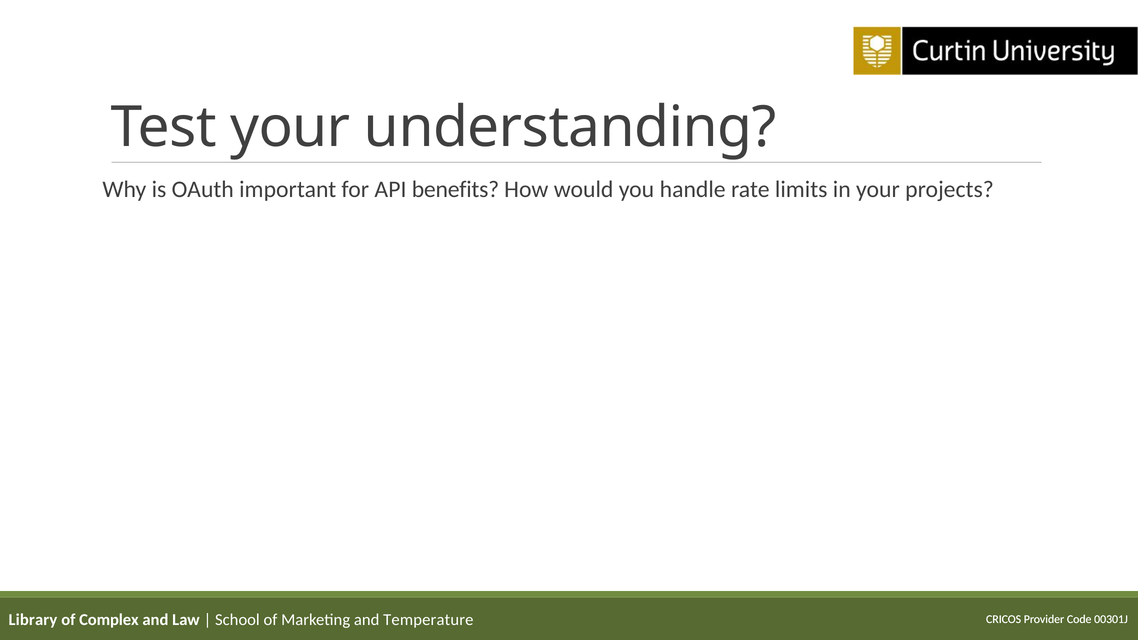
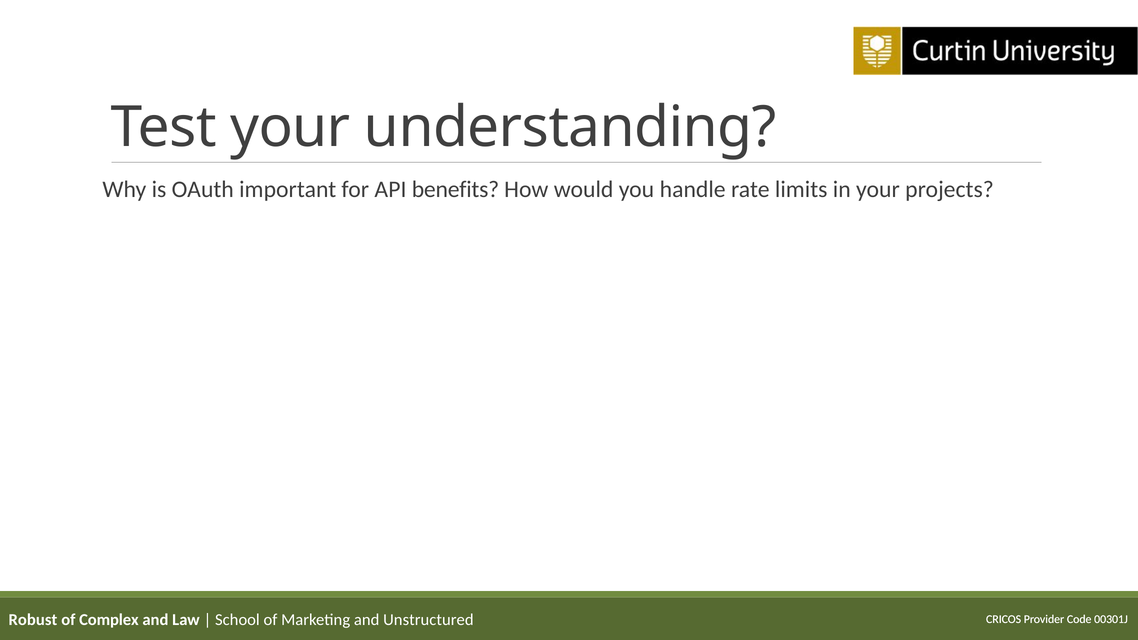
Library: Library -> Robust
Temperature: Temperature -> Unstructured
